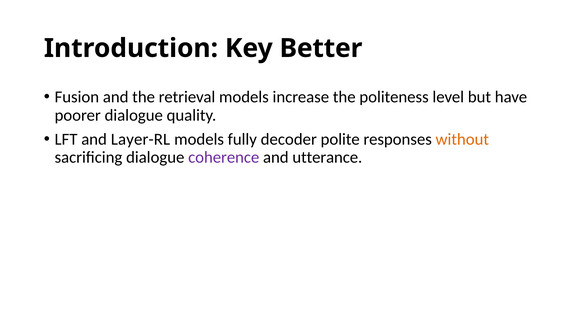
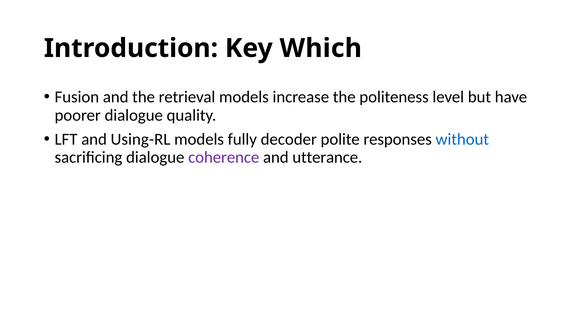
Better: Better -> Which
Layer-RL: Layer-RL -> Using-RL
without colour: orange -> blue
